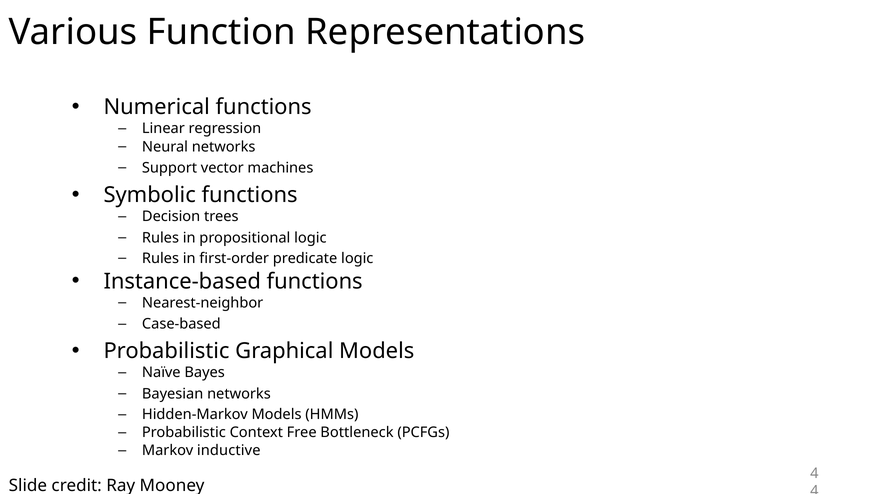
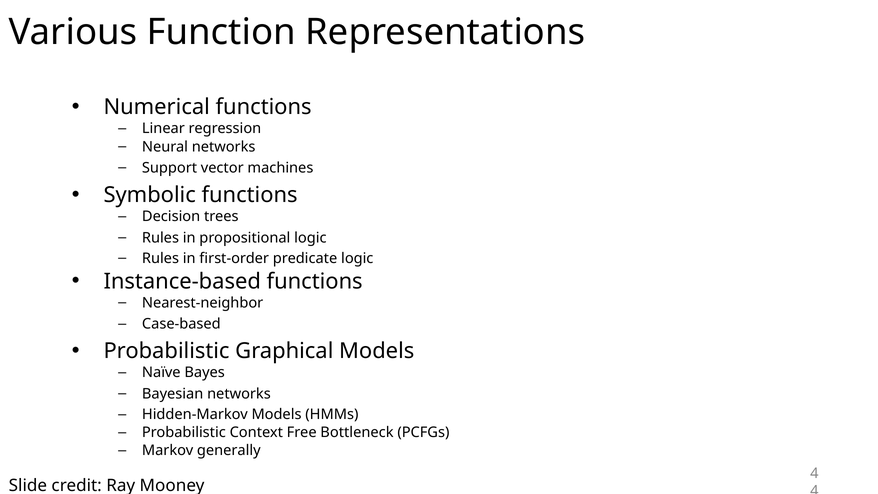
inductive: inductive -> generally
